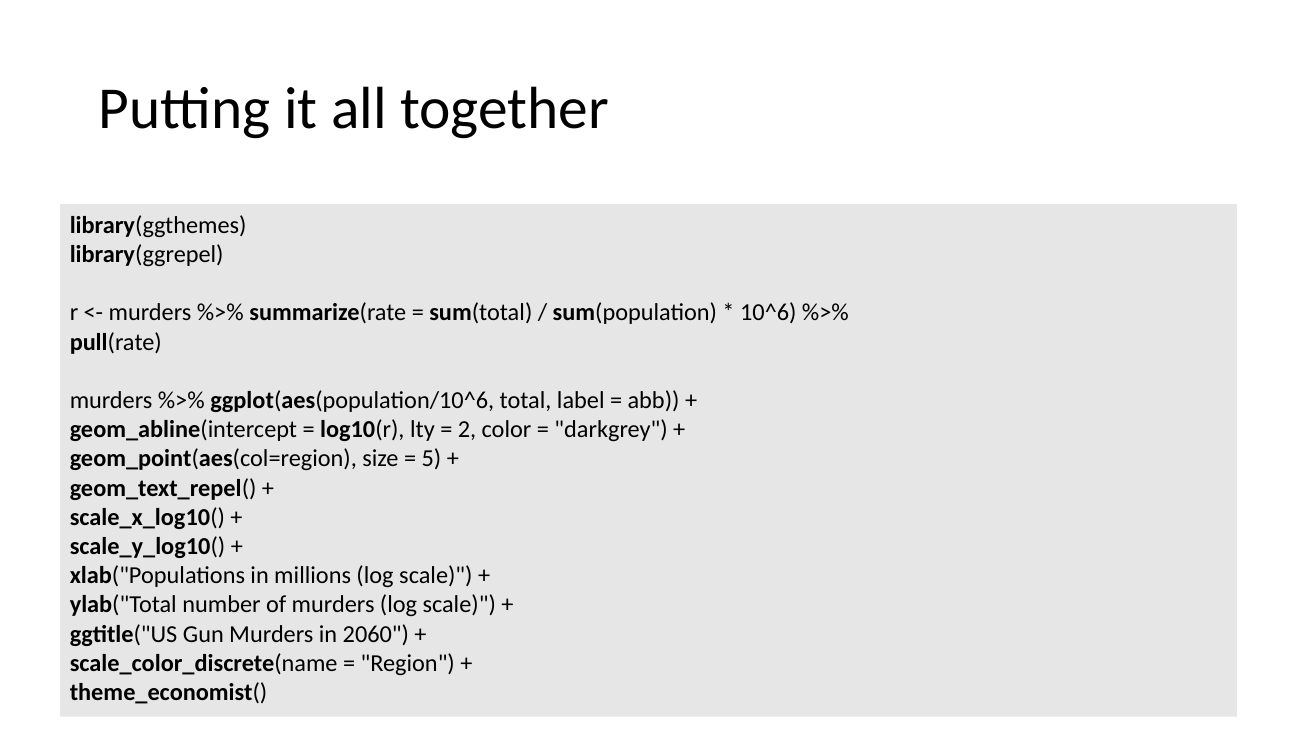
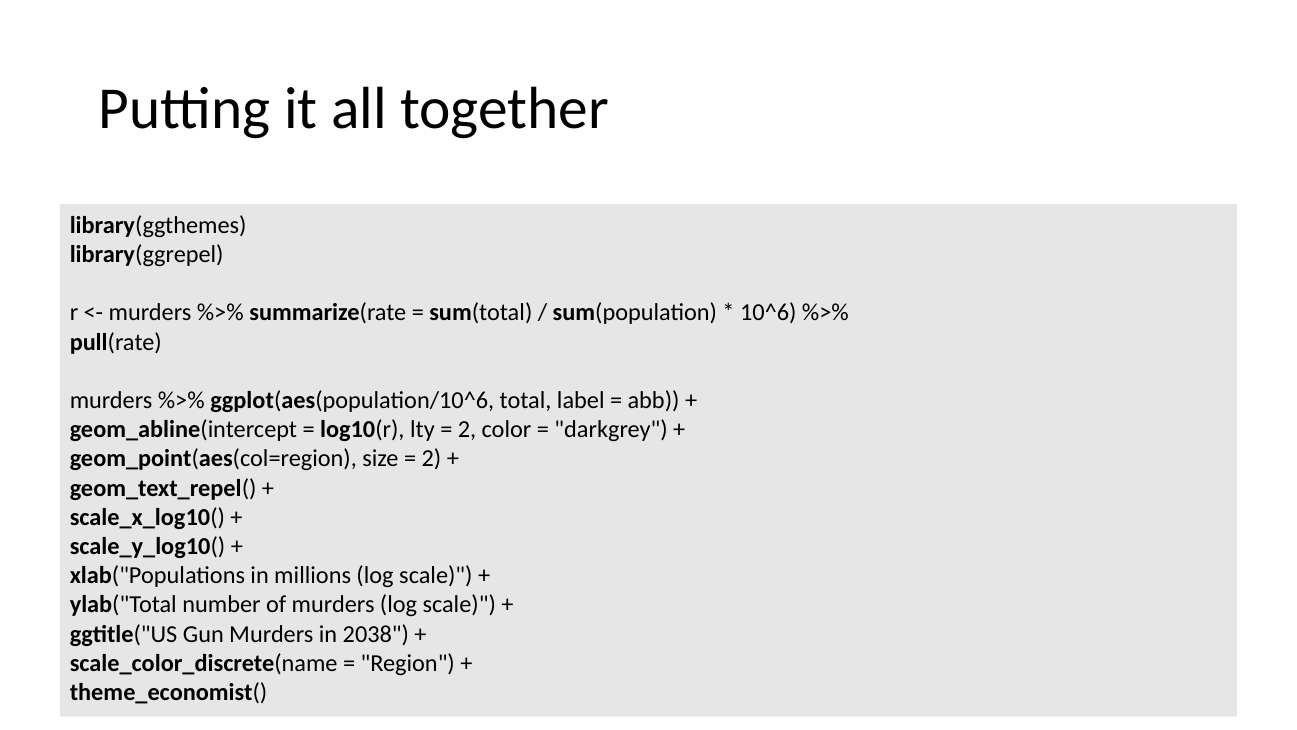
5 at (431, 459): 5 -> 2
2060: 2060 -> 2038
